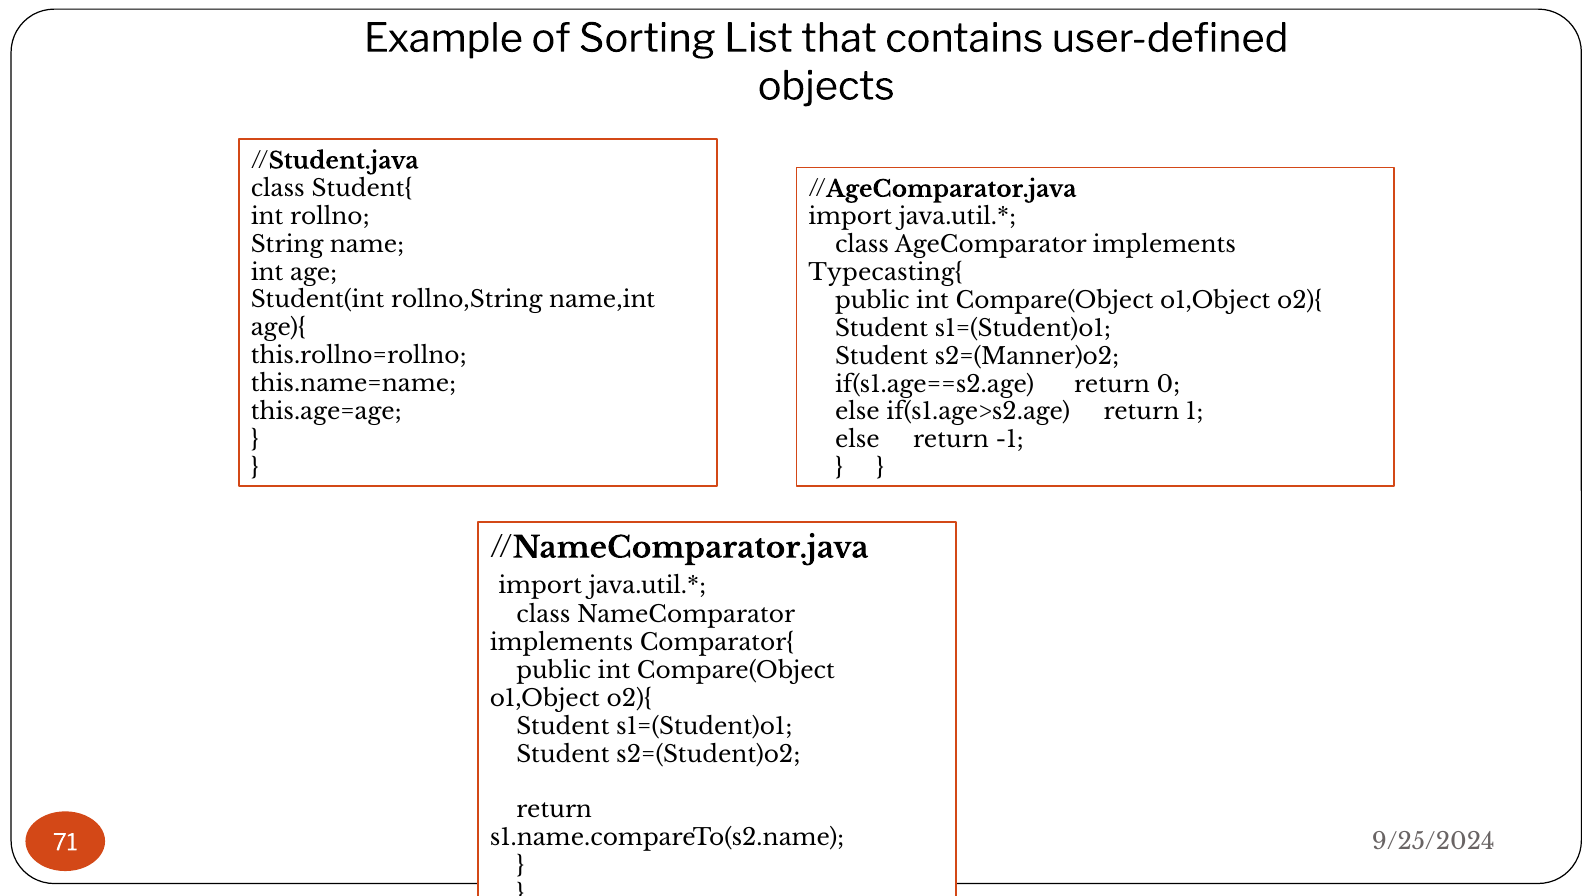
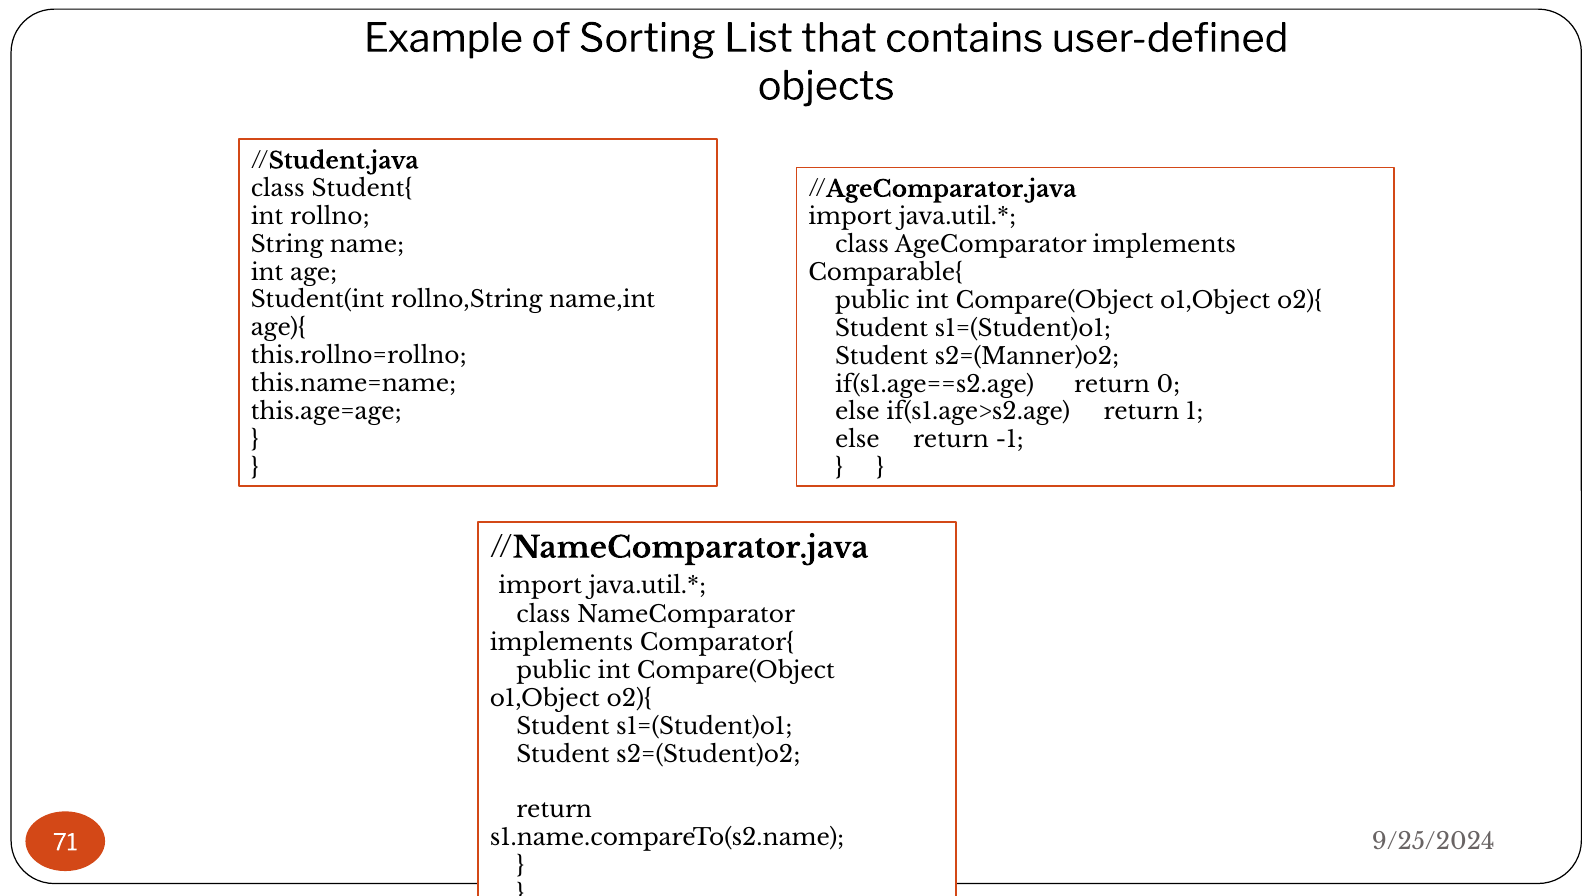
Typecasting{: Typecasting{ -> Comparable{
